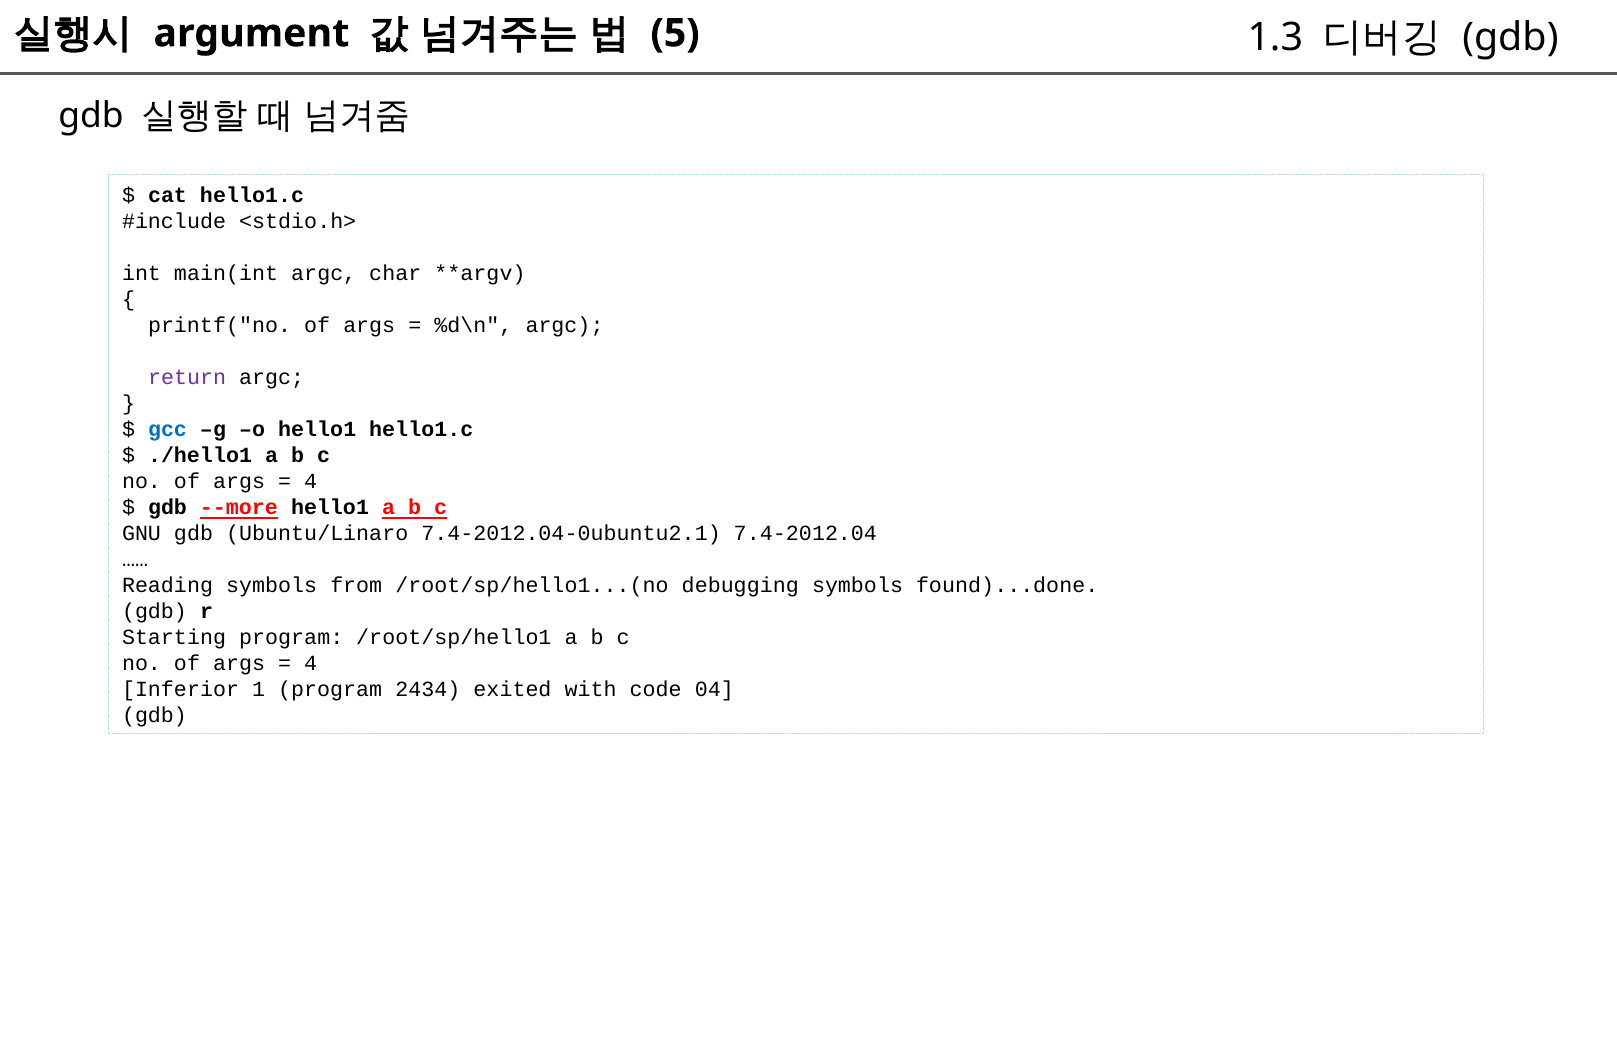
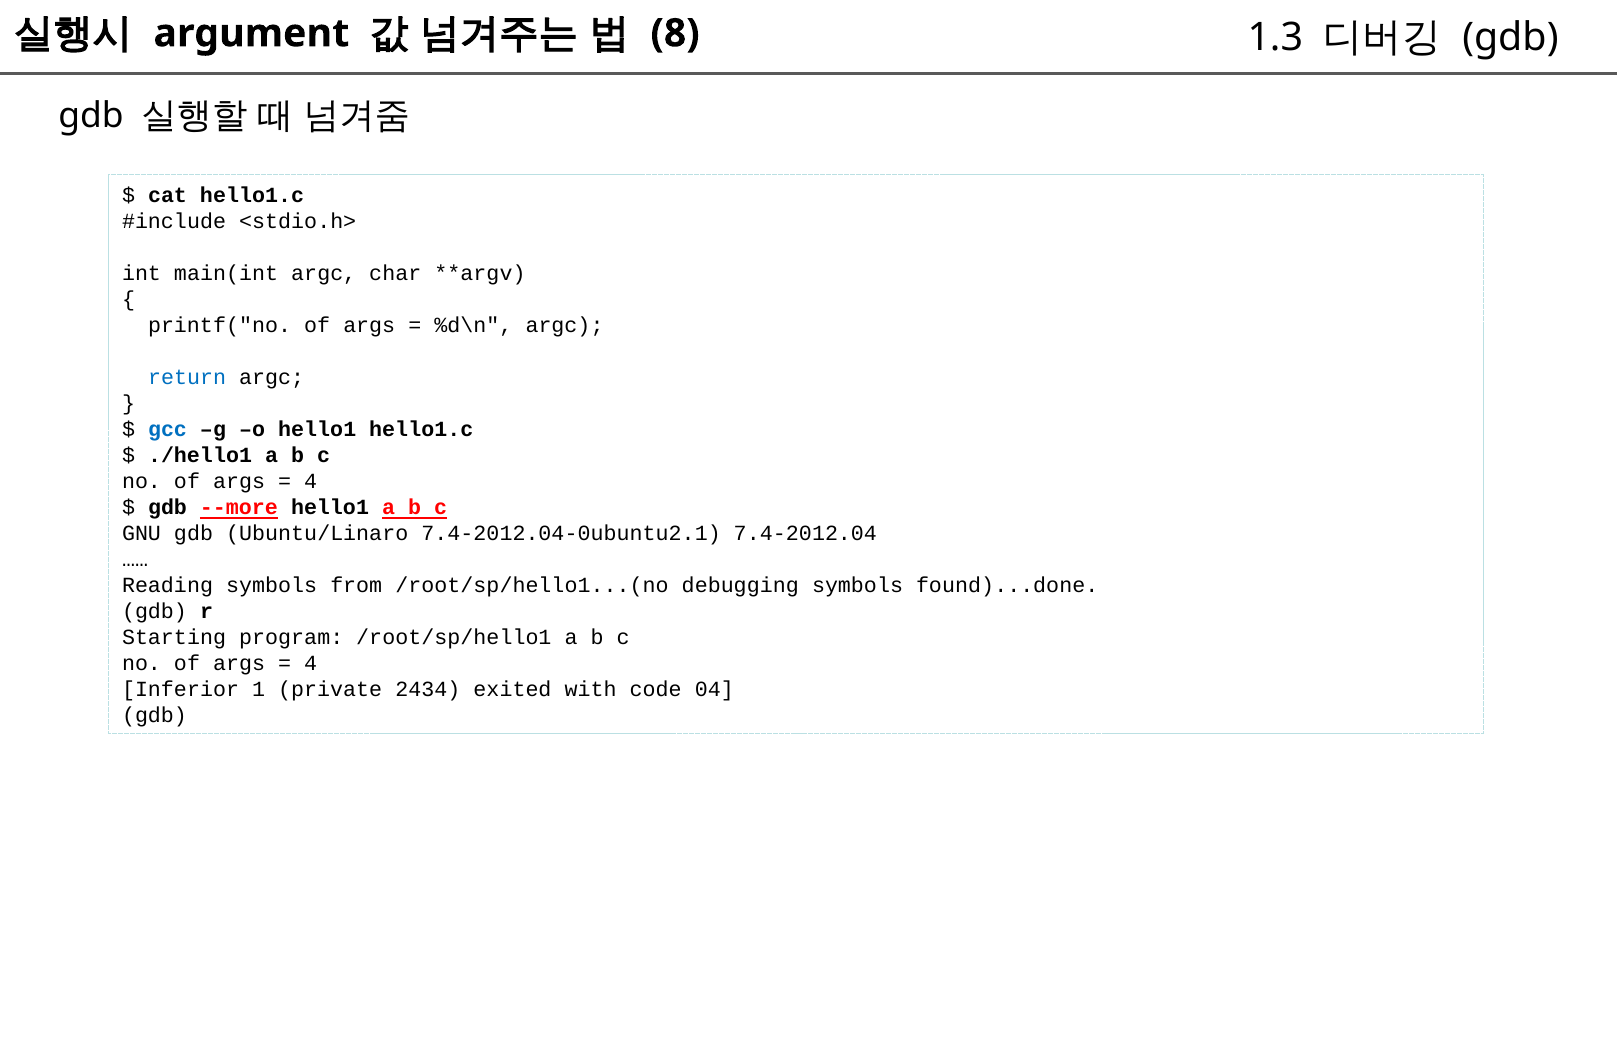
5: 5 -> 8
return colour: purple -> blue
1 program: program -> private
